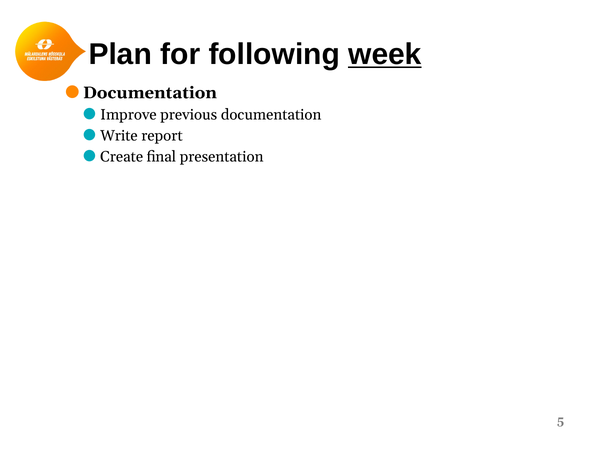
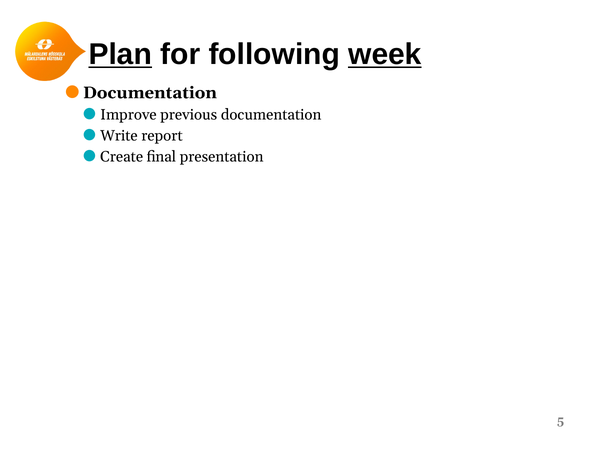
Plan underline: none -> present
